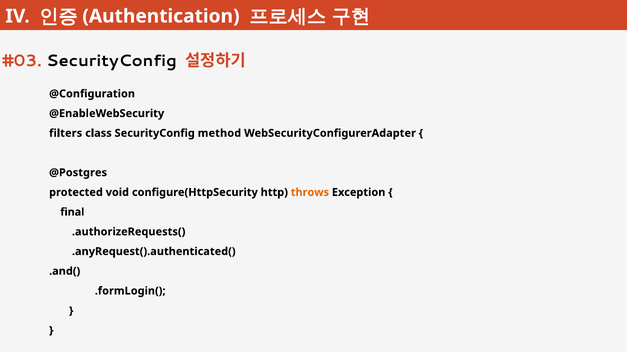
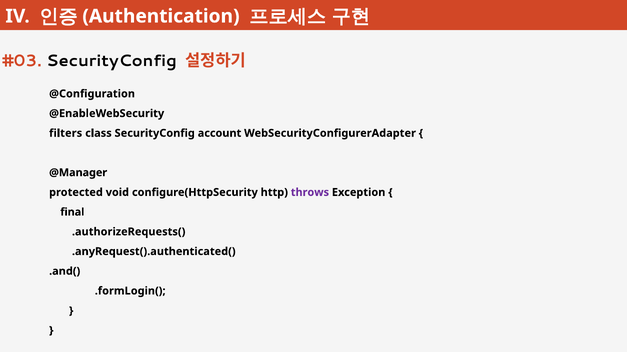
method: method -> account
@Postgres: @Postgres -> @Manager
throws colour: orange -> purple
